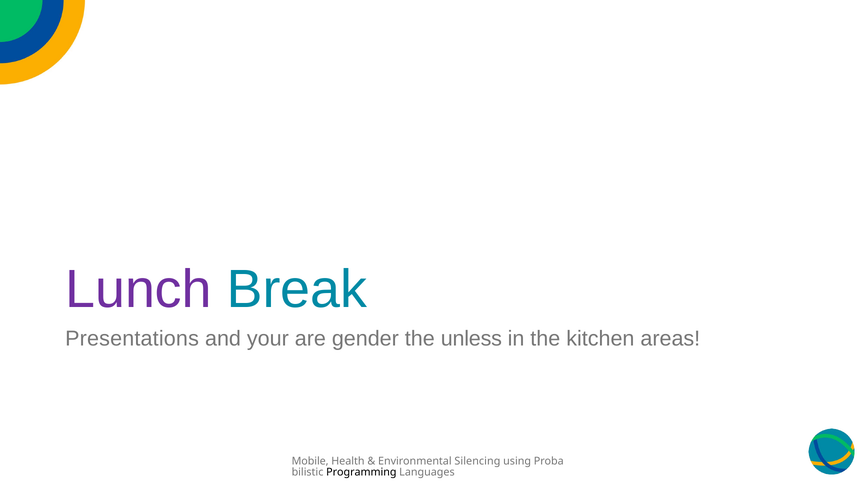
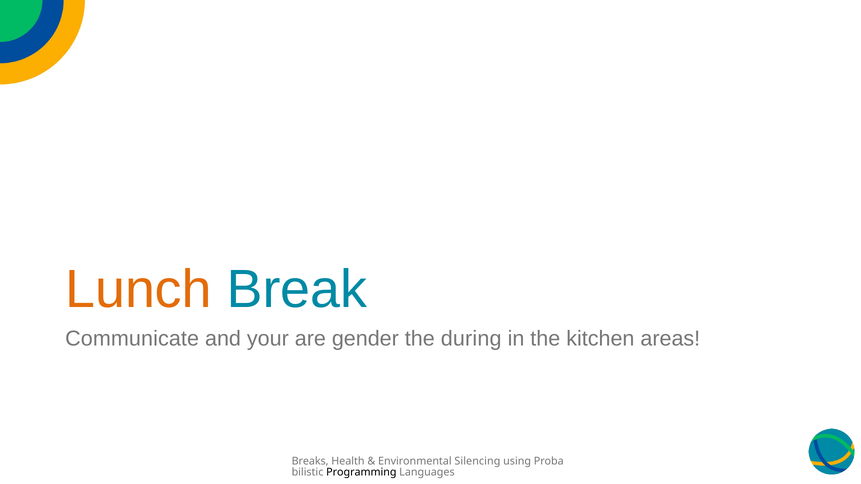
Lunch colour: purple -> orange
Presentations: Presentations -> Communicate
unless: unless -> during
Mobile: Mobile -> Breaks
